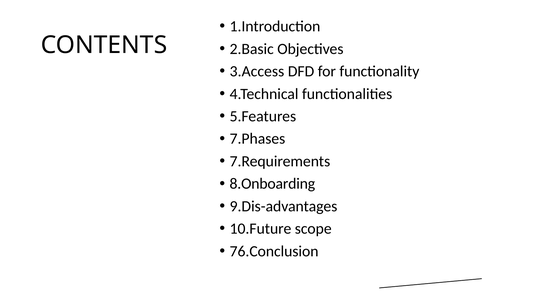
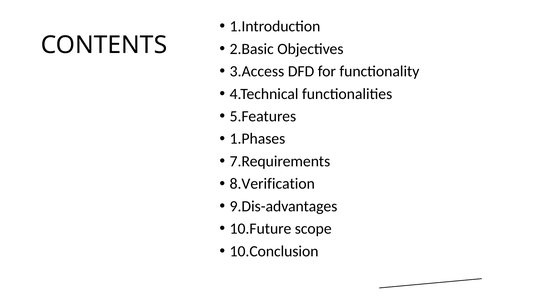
7.Phases: 7.Phases -> 1.Phases
8.Onboarding: 8.Onboarding -> 8.Verification
76.Conclusion: 76.Conclusion -> 10.Conclusion
